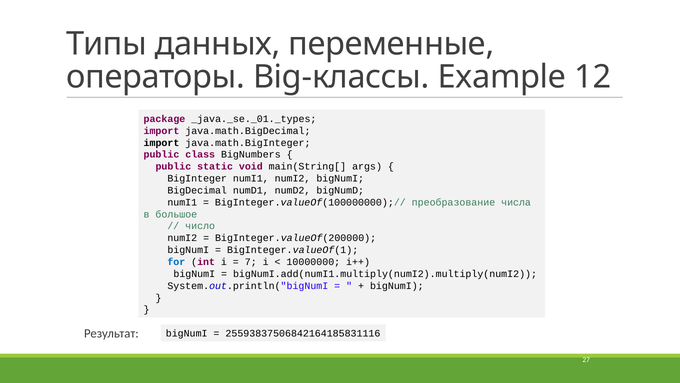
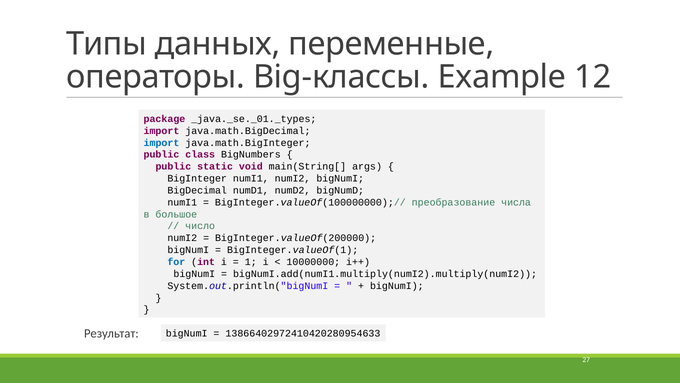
import at (161, 143) colour: black -> blue
7: 7 -> 1
25593837506842164185831116: 25593837506842164185831116 -> 13866402972410420280954633
